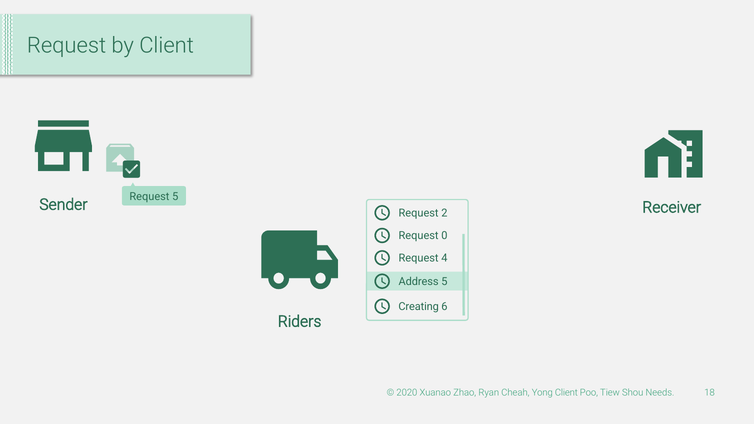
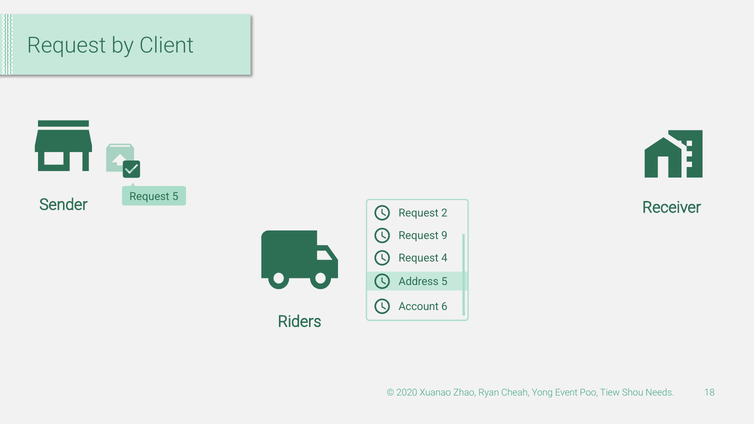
0: 0 -> 9
Creating: Creating -> Account
Yong Client: Client -> Event
